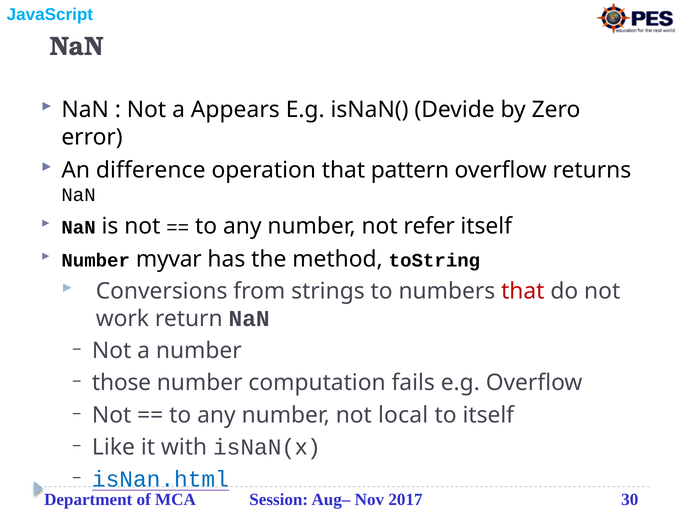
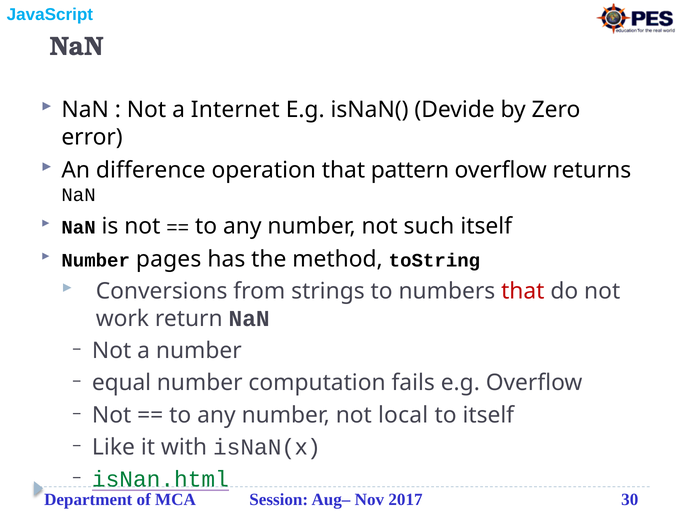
Appears: Appears -> Internet
refer: refer -> such
myvar: myvar -> pages
those: those -> equal
isNan.html colour: blue -> green
